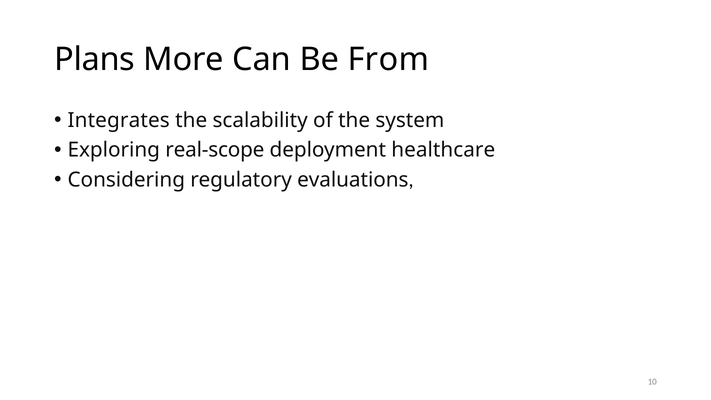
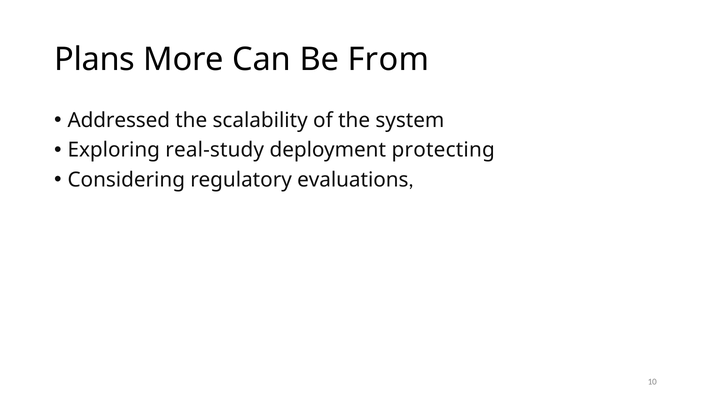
Integrates: Integrates -> Addressed
real-scope: real-scope -> real-study
healthcare: healthcare -> protecting
